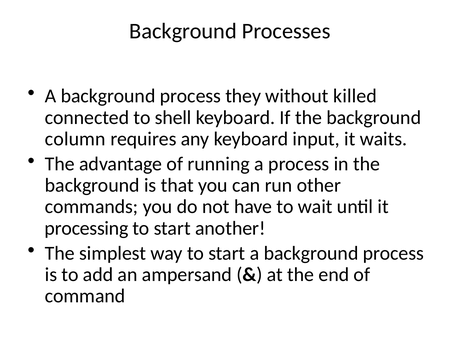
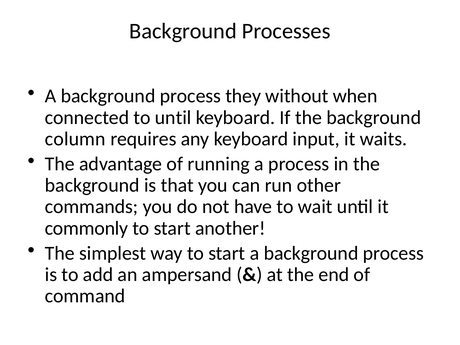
killed: killed -> when
to shell: shell -> until
processing: processing -> commonly
